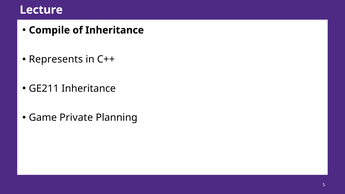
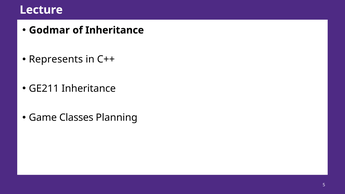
Compile: Compile -> Godmar
Private: Private -> Classes
